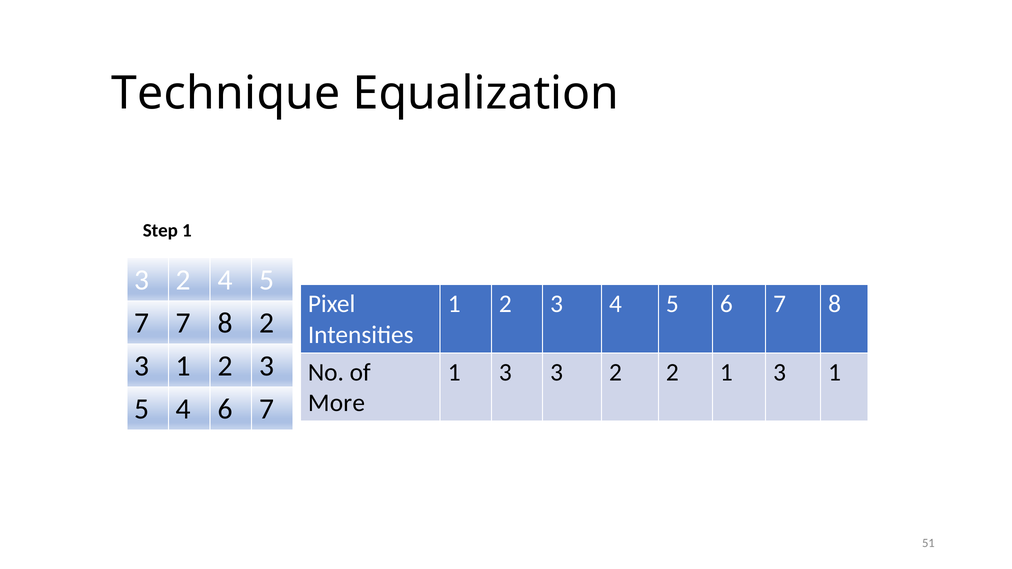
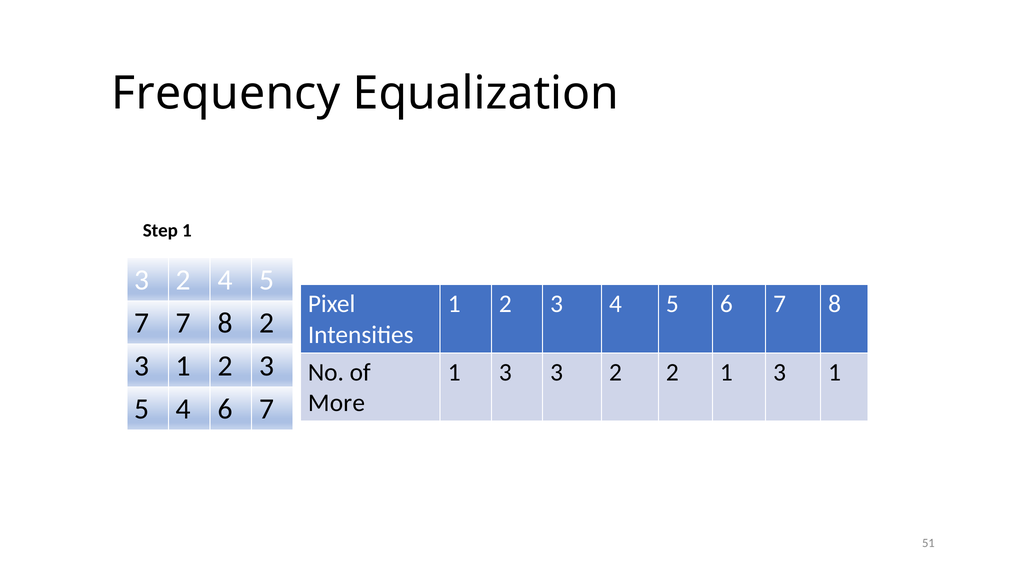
Technique: Technique -> Frequency
